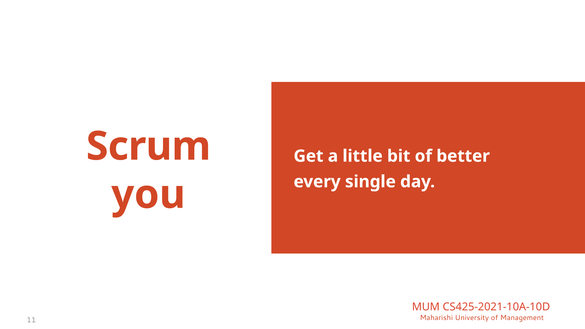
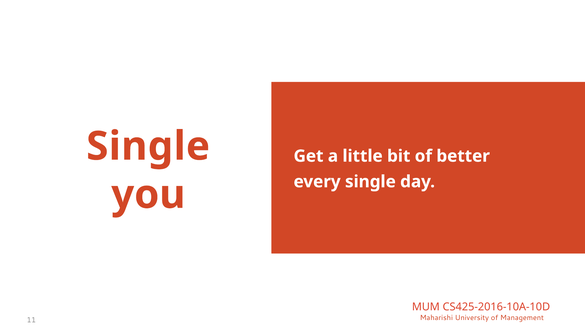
Scrum at (148, 146): Scrum -> Single
CS425-2021-10A-10D: CS425-2021-10A-10D -> CS425-2016-10A-10D
